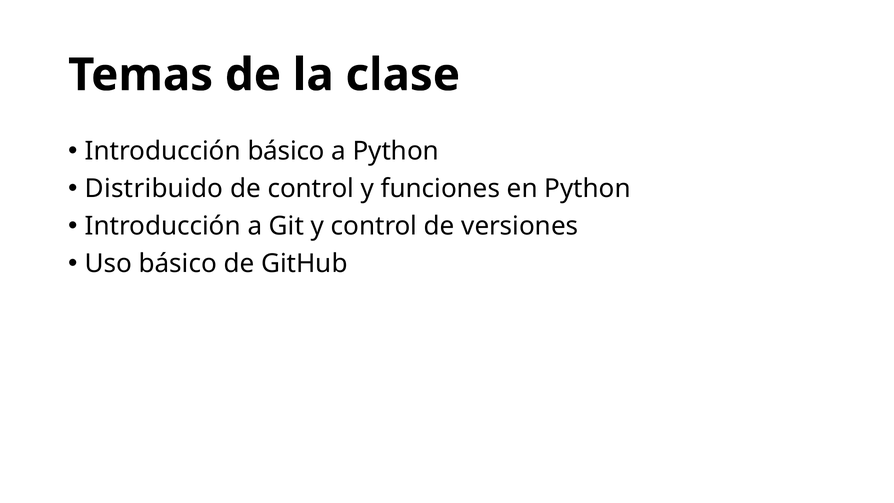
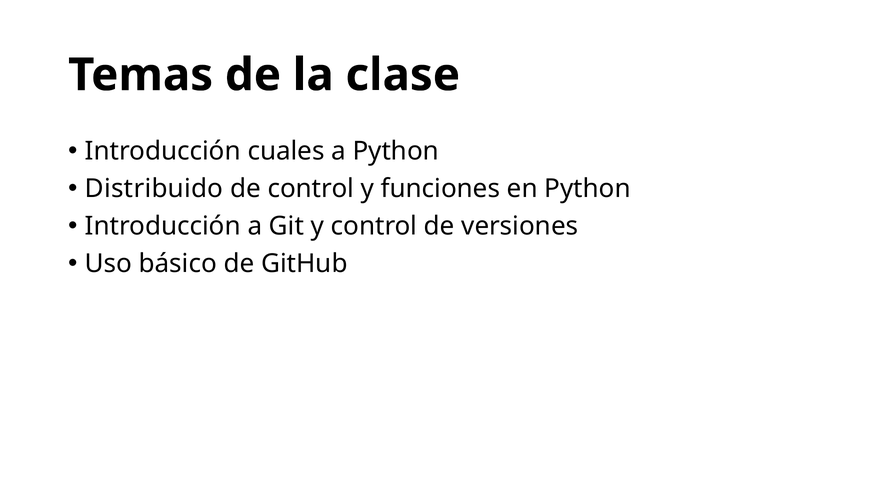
Introducción básico: básico -> cuales
